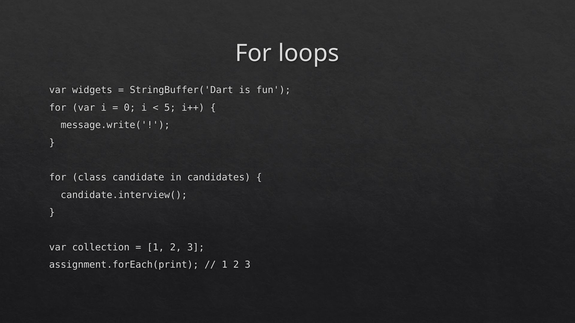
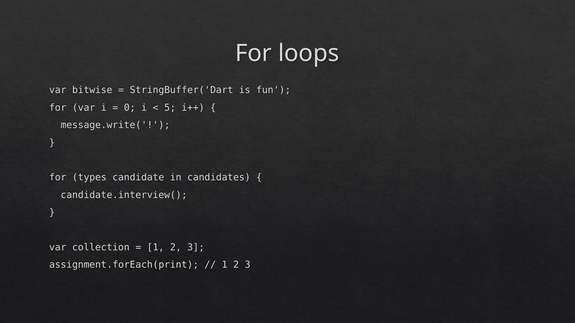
widgets: widgets -> bitwise
class: class -> types
